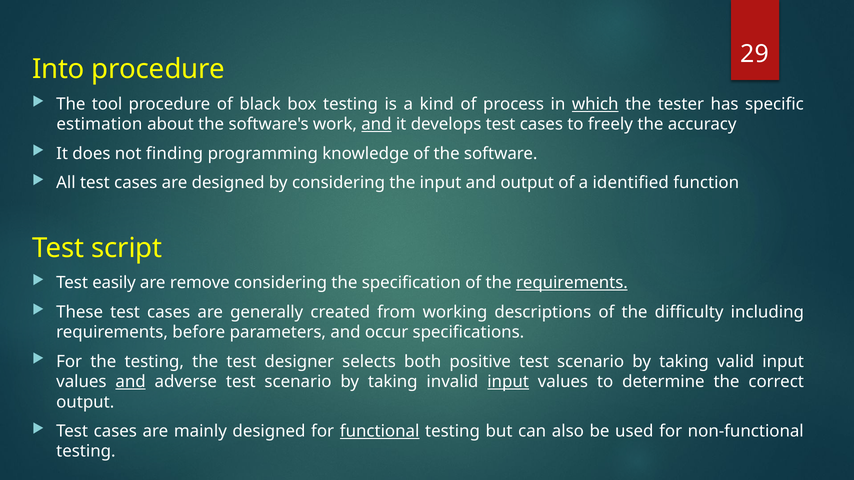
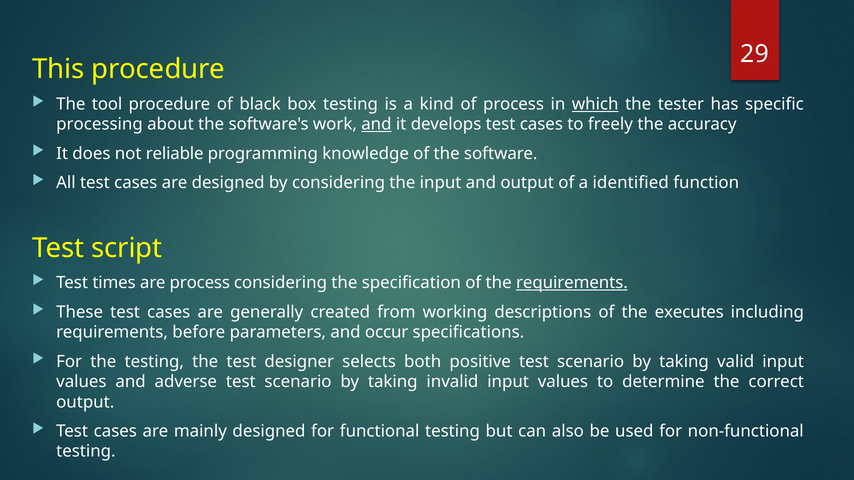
Into: Into -> This
estimation: estimation -> processing
finding: finding -> reliable
easily: easily -> times
are remove: remove -> process
difficulty: difficulty -> executes
and at (131, 382) underline: present -> none
input at (508, 382) underline: present -> none
functional underline: present -> none
